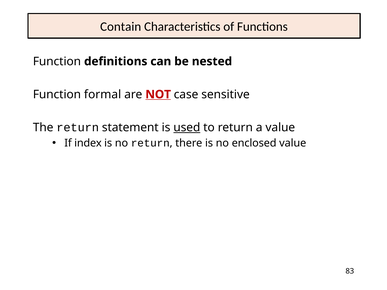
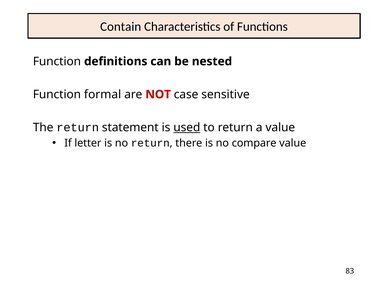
NOT underline: present -> none
index: index -> letter
enclosed: enclosed -> compare
